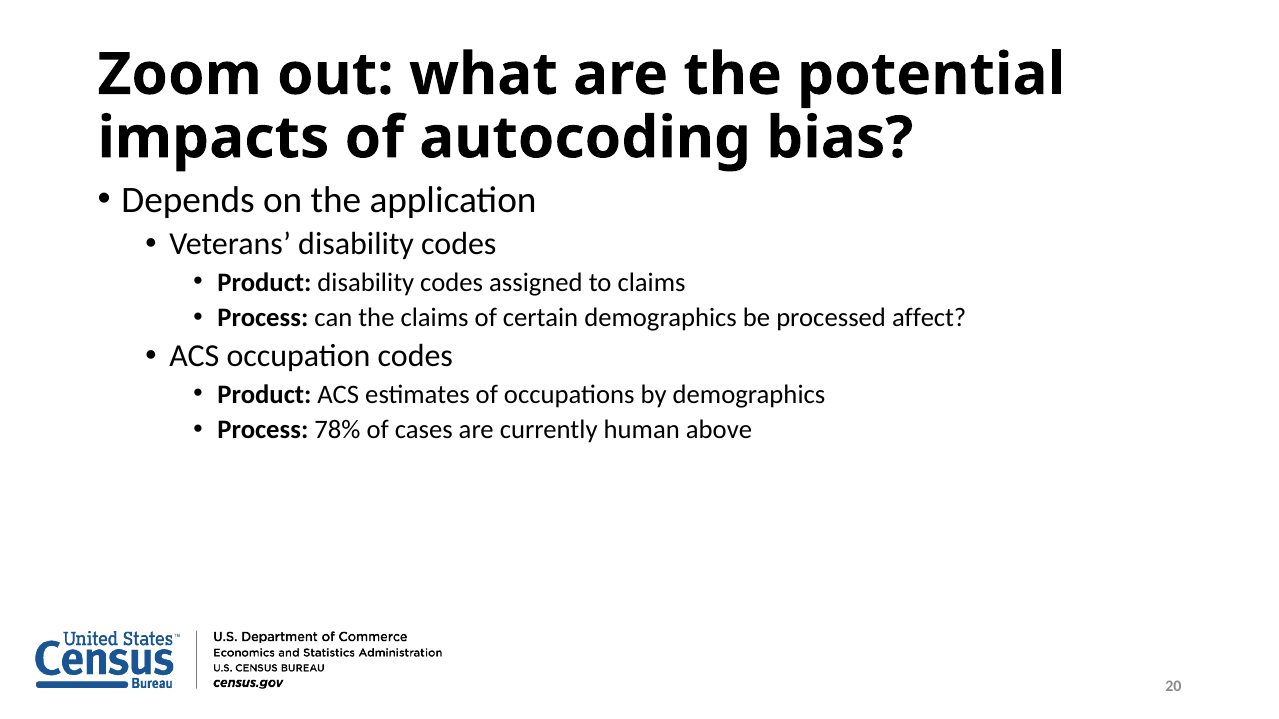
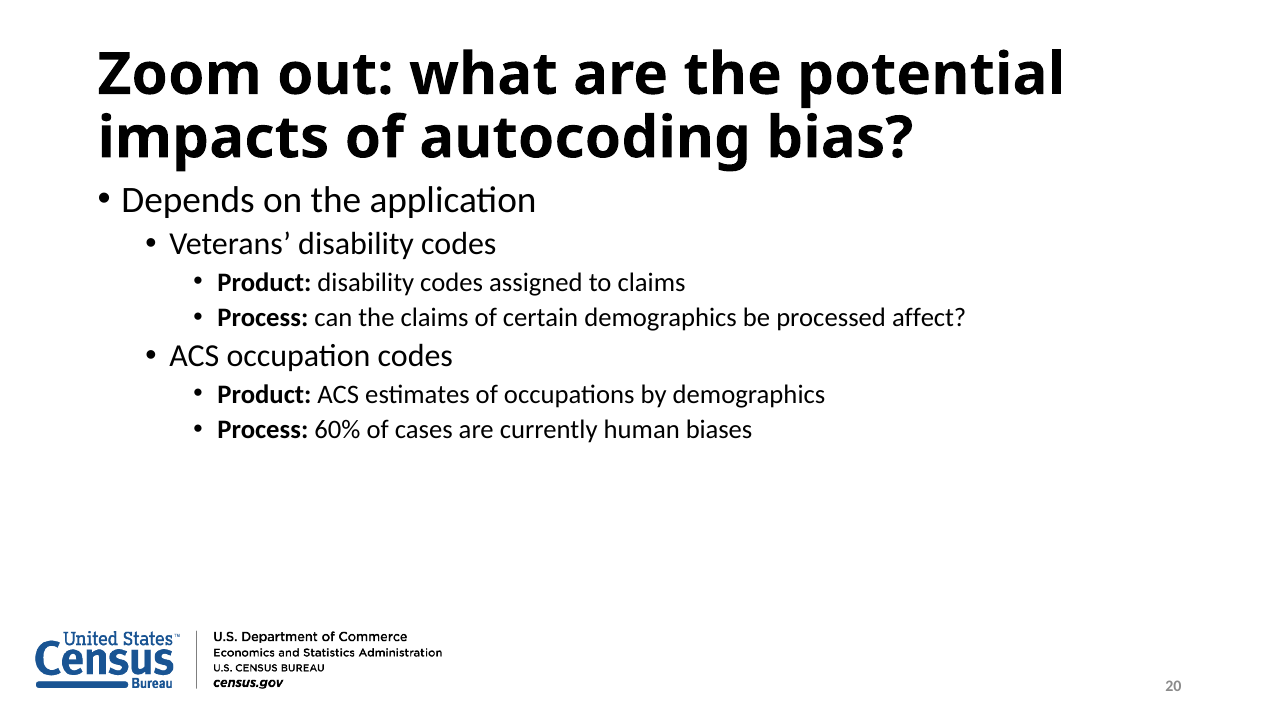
78%: 78% -> 60%
above: above -> biases
